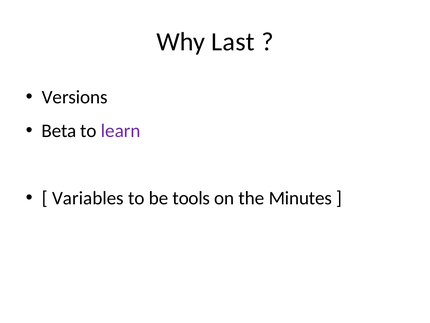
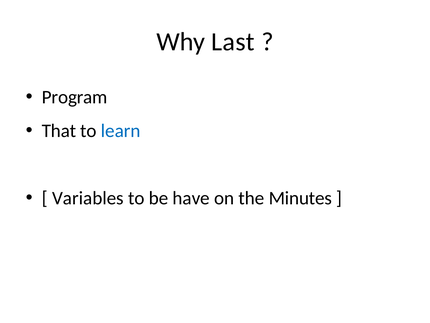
Versions: Versions -> Program
Beta: Beta -> That
learn colour: purple -> blue
tools: tools -> have
